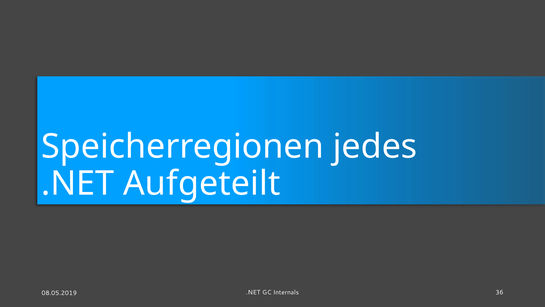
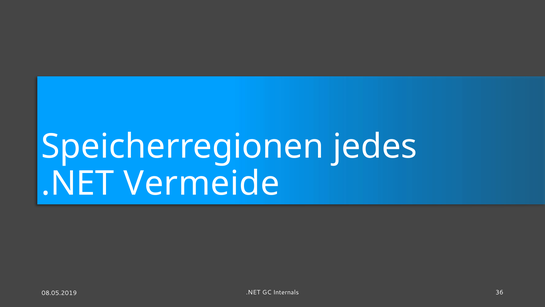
Aufgeteilt: Aufgeteilt -> Vermeide
